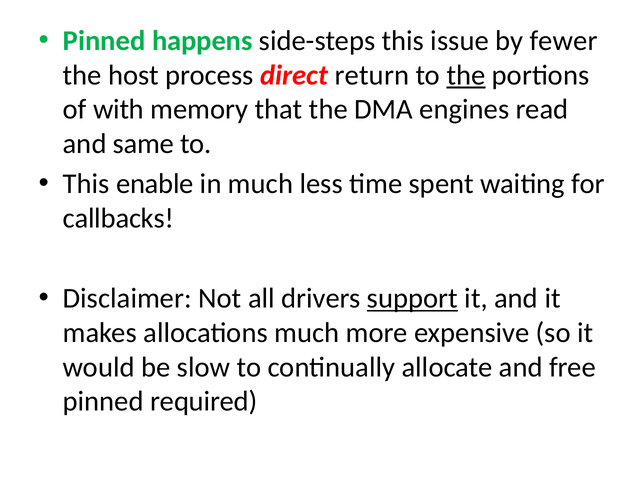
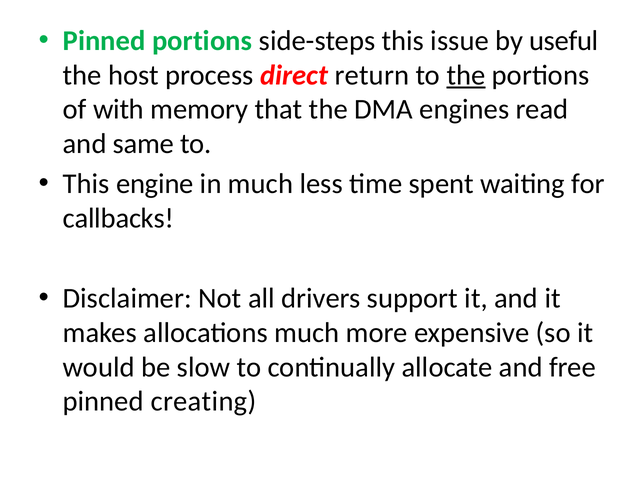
Pinned happens: happens -> portions
fewer: fewer -> useful
enable: enable -> engine
support underline: present -> none
required: required -> creating
